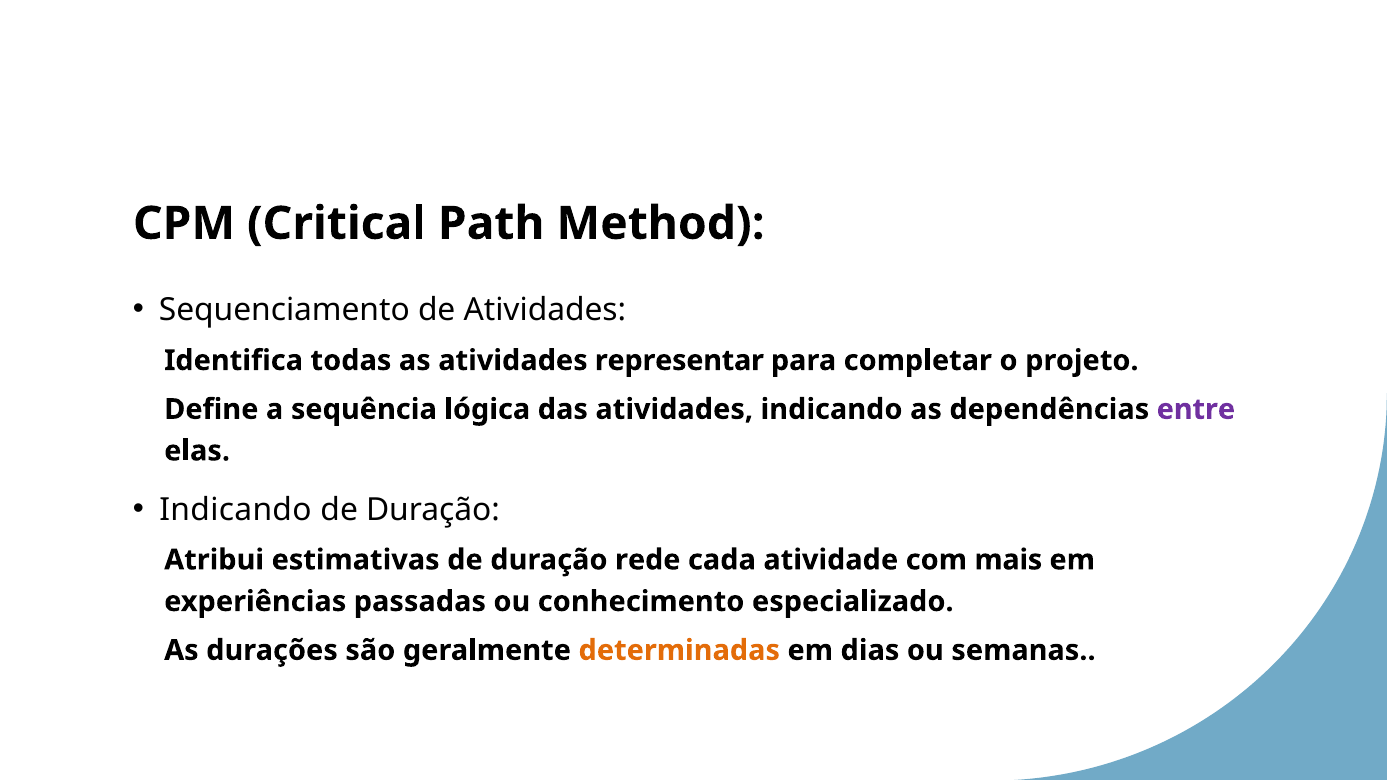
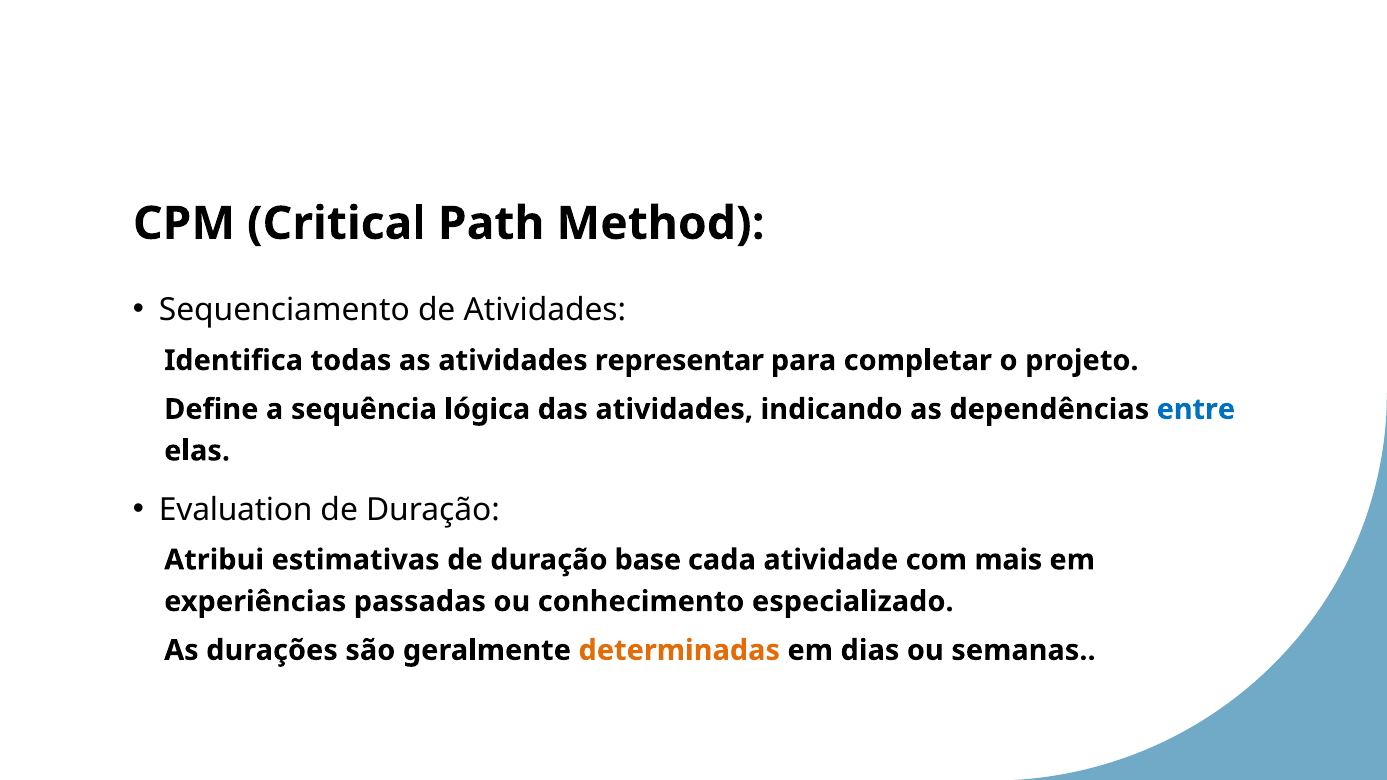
entre colour: purple -> blue
Indicando at (235, 510): Indicando -> Evaluation
rede: rede -> base
